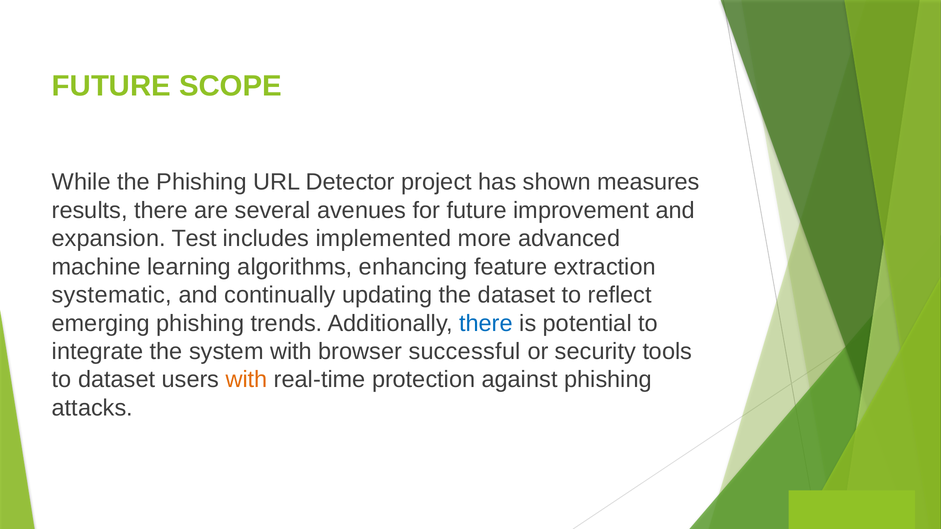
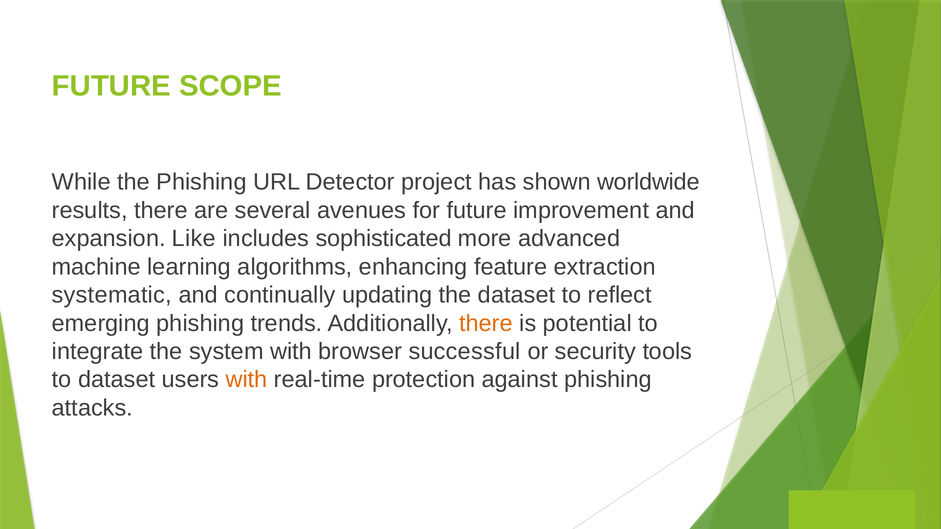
measures: measures -> worldwide
Test: Test -> Like
implemented: implemented -> sophisticated
there at (486, 323) colour: blue -> orange
